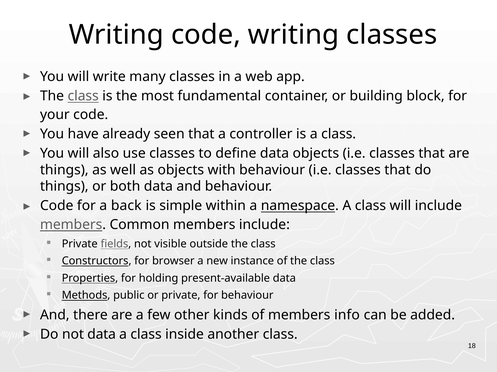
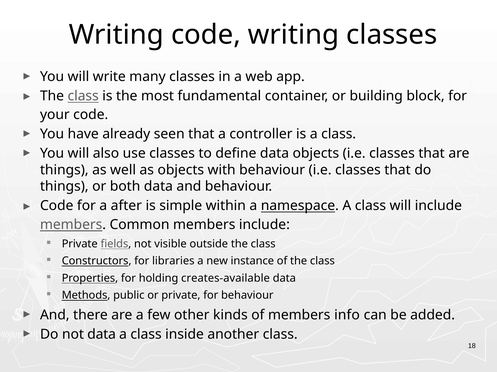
back: back -> after
browser: browser -> libraries
present-available: present-available -> creates-available
